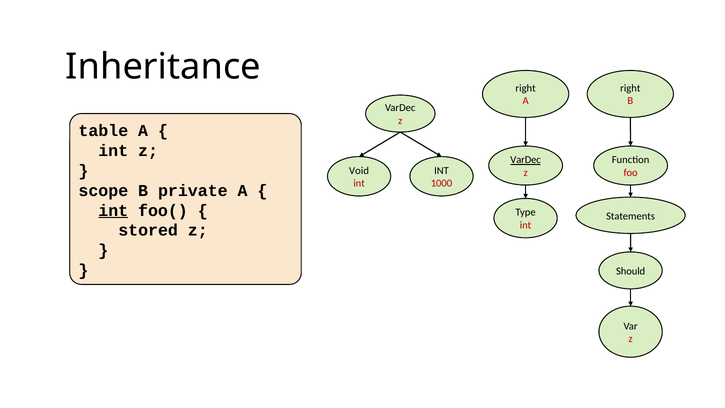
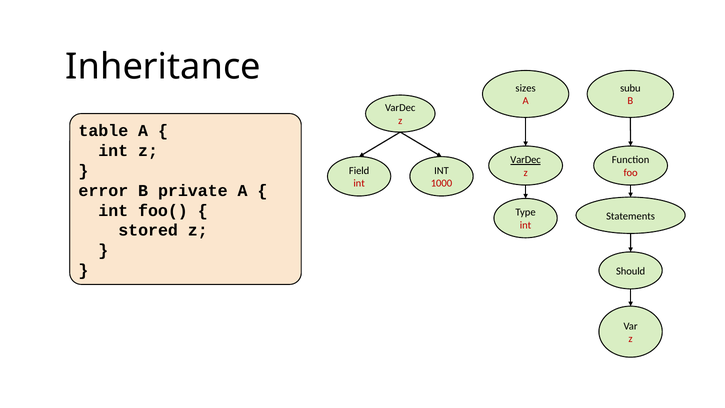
Inheritance right: right -> subu
right at (526, 88): right -> sizes
Void: Void -> Field
scope: scope -> error
int at (113, 210) underline: present -> none
